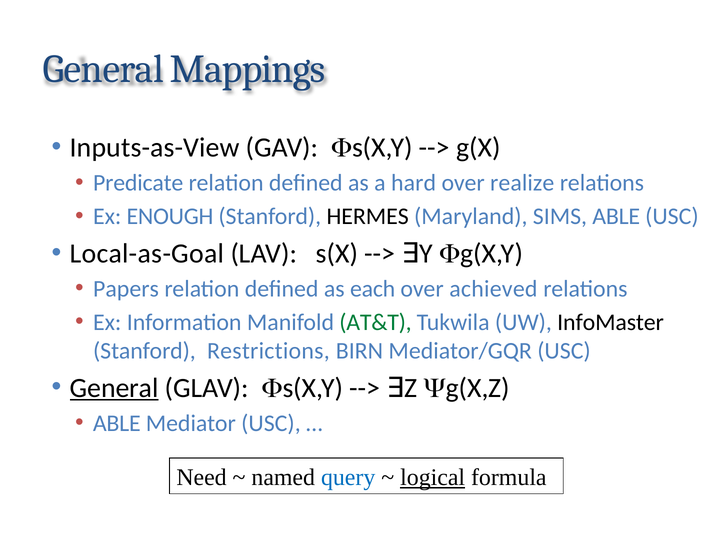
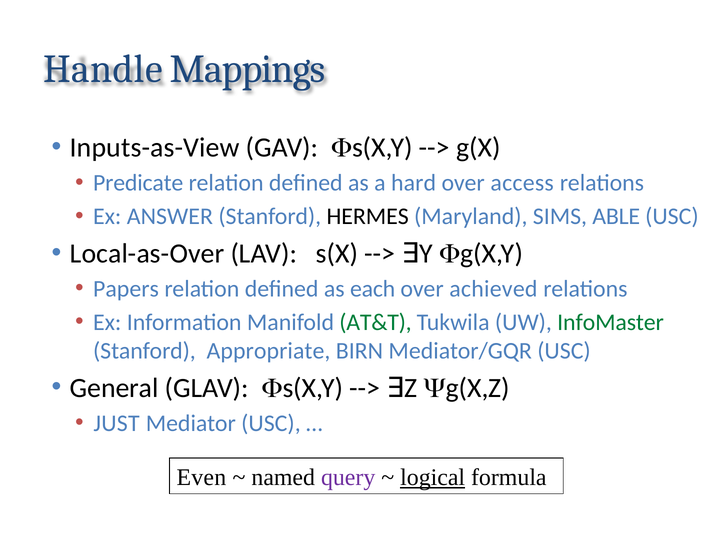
General at (103, 69): General -> Handle
realize: realize -> access
ENOUGH: ENOUGH -> ANSWER
Local-as-Goal: Local-as-Goal -> Local-as-Over
InfoMaster colour: black -> green
Restrictions: Restrictions -> Appropriate
General at (114, 388) underline: present -> none
ABLE at (117, 423): ABLE -> JUST
Need: Need -> Even
query colour: blue -> purple
